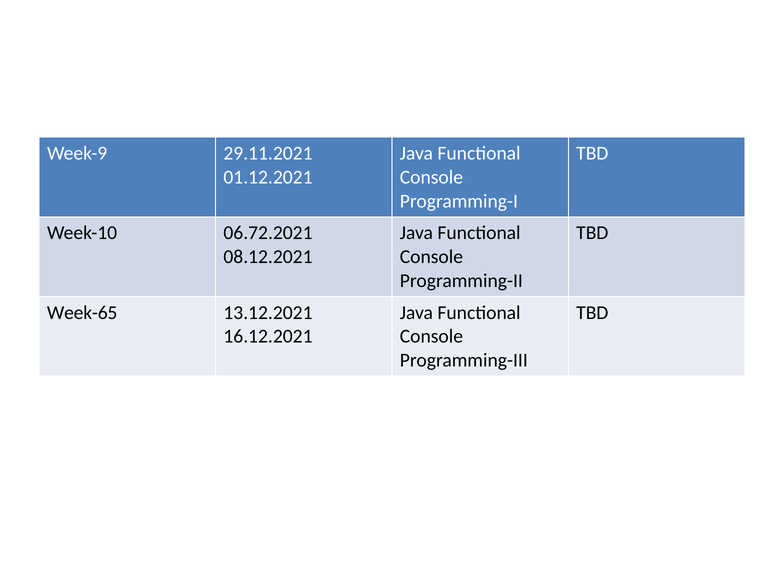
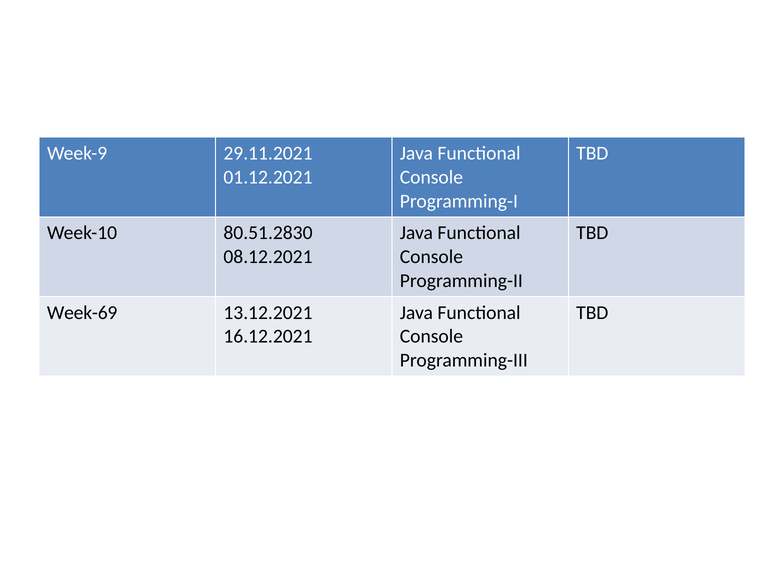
06.72.2021: 06.72.2021 -> 80.51.2830
Week-65: Week-65 -> Week-69
